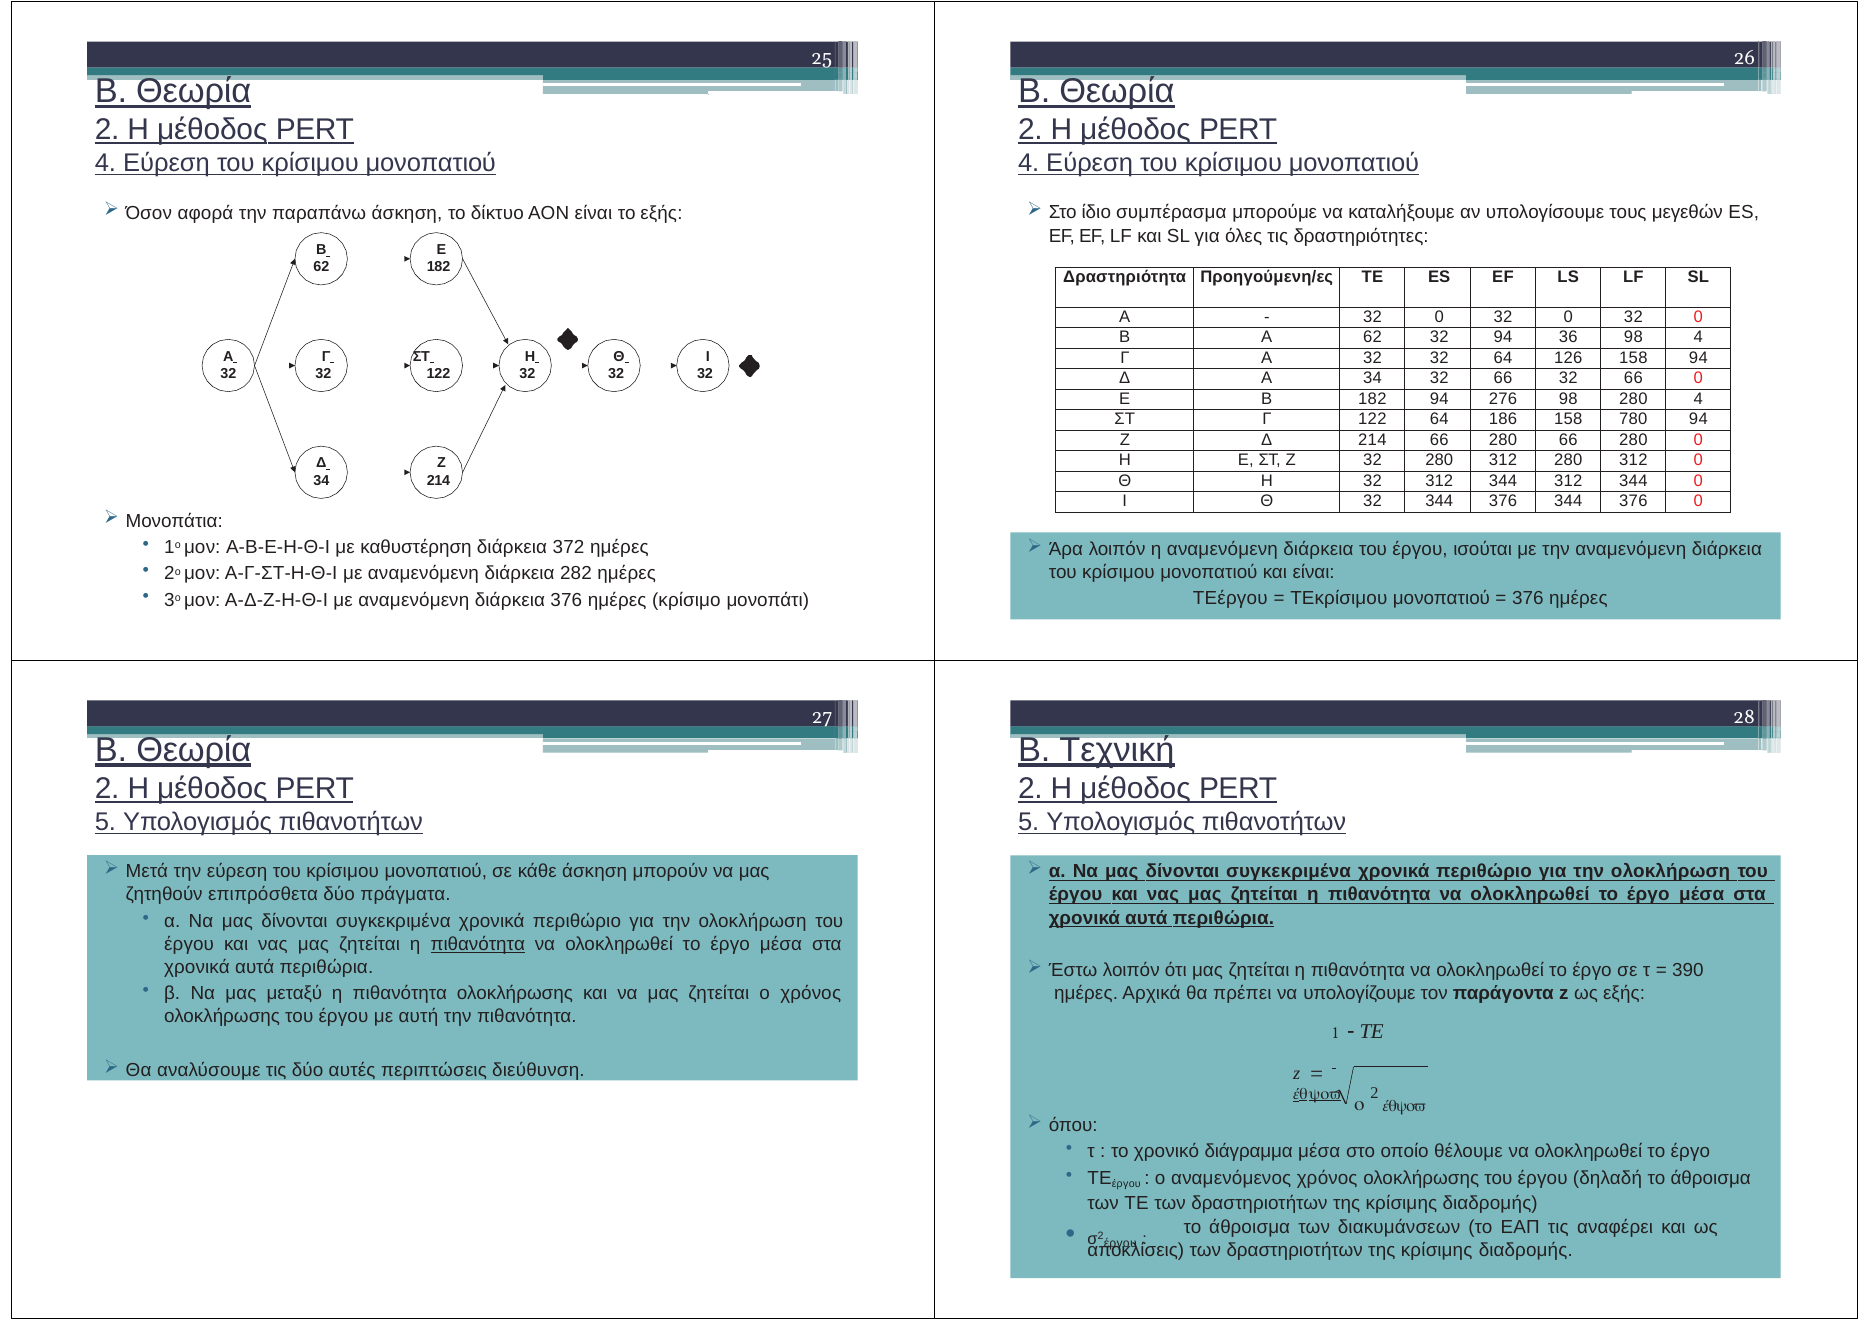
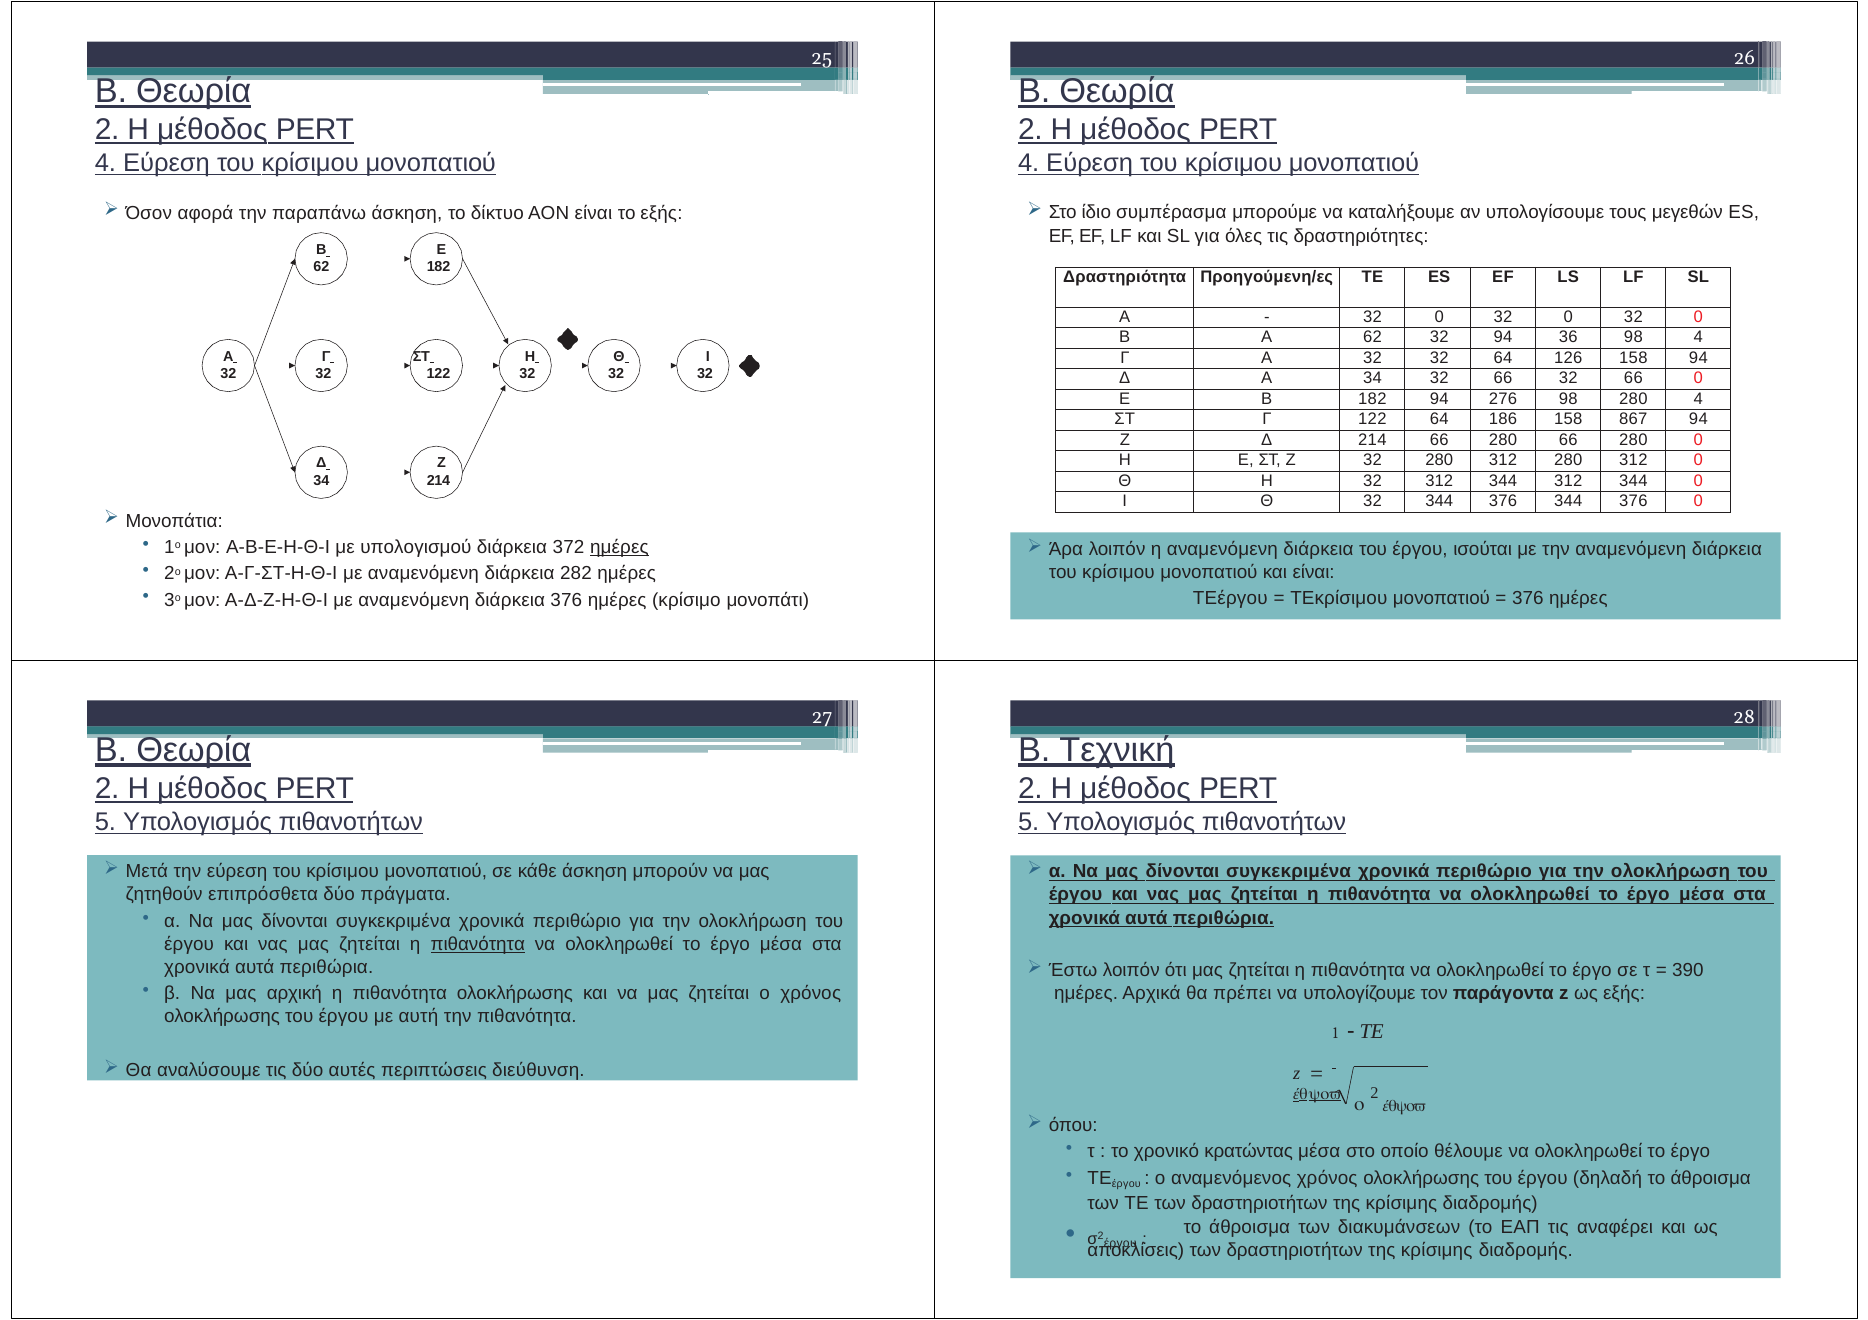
780: 780 -> 867
καθυστέρηση: καθυστέρηση -> υπολογισμού
ημέρες at (619, 547) underline: none -> present
μεταξύ: μεταξύ -> αρχική
διάγραμμα: διάγραμμα -> κρατώντας
